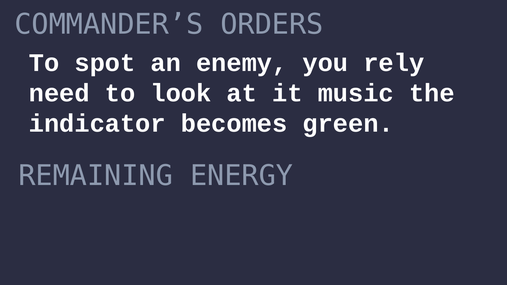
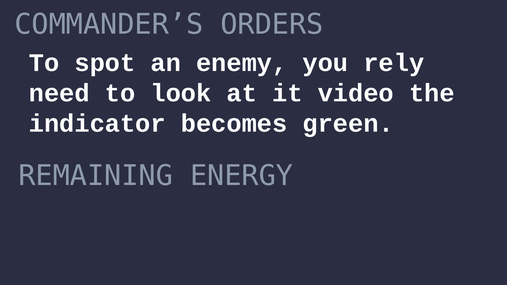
music: music -> video
